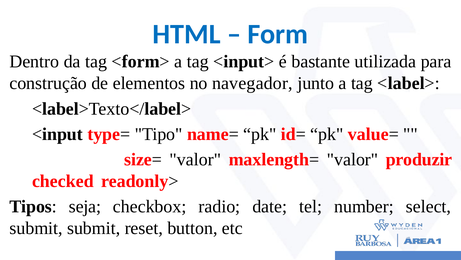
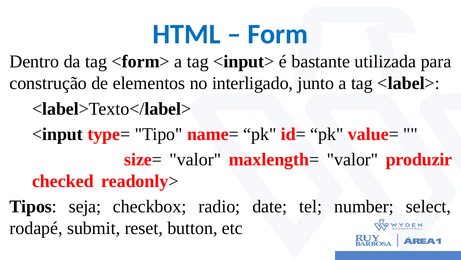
navegador: navegador -> interligado
submit at (36, 228): submit -> rodapé
